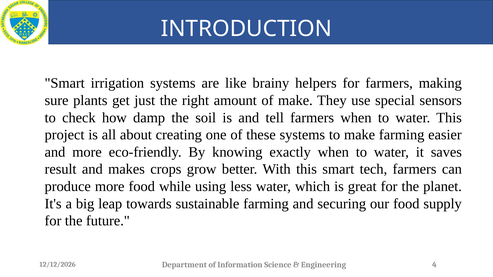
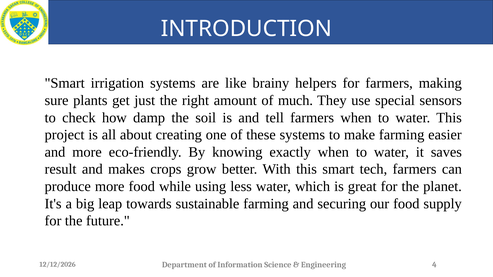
of make: make -> much
